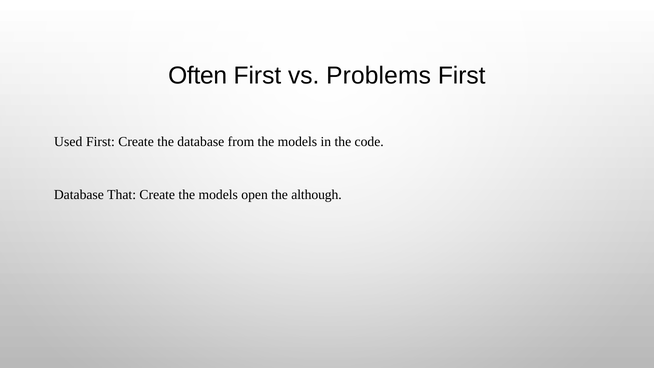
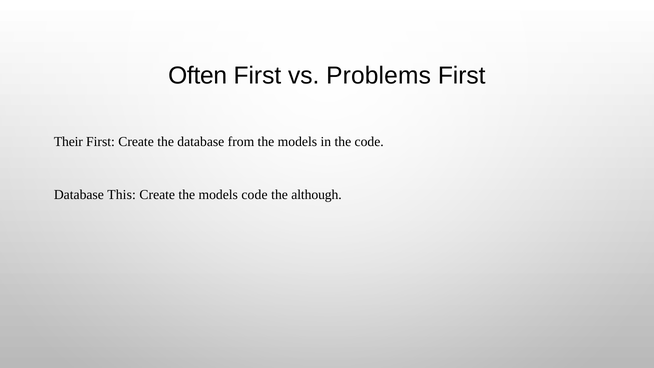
Used: Used -> Their
That: That -> This
models open: open -> code
